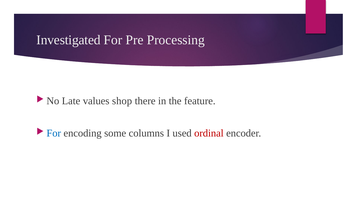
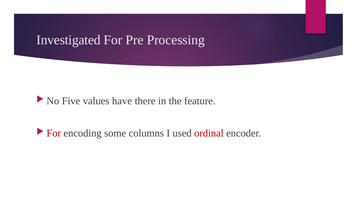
Late: Late -> Five
shop: shop -> have
For at (54, 133) colour: blue -> red
